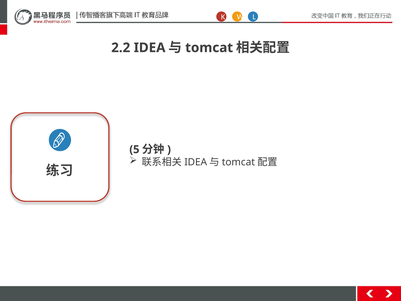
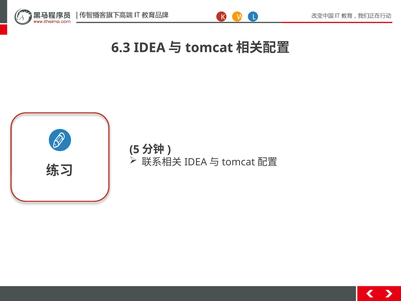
2.2: 2.2 -> 6.3
